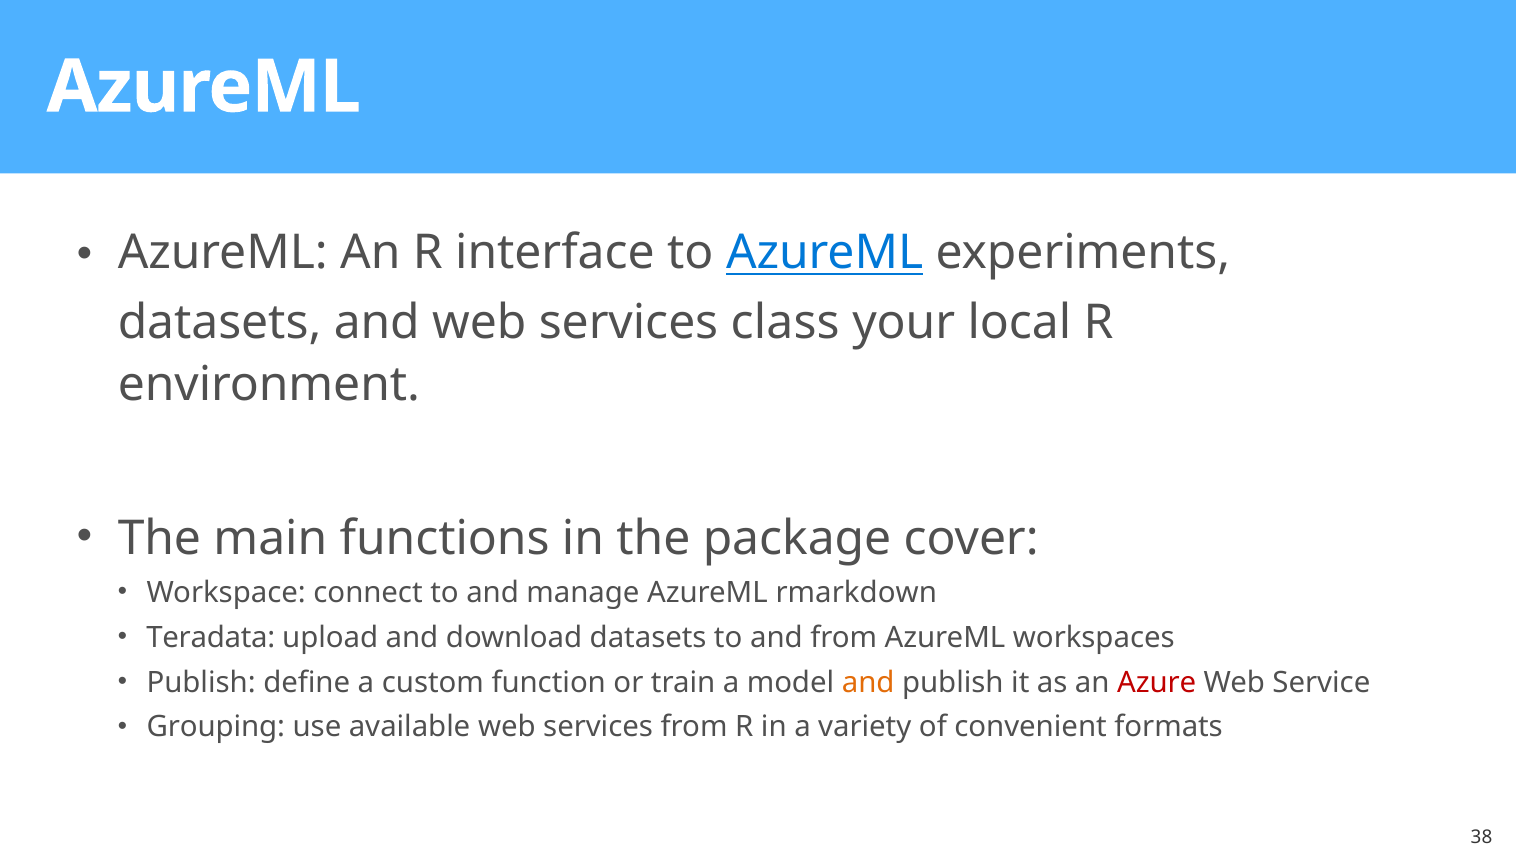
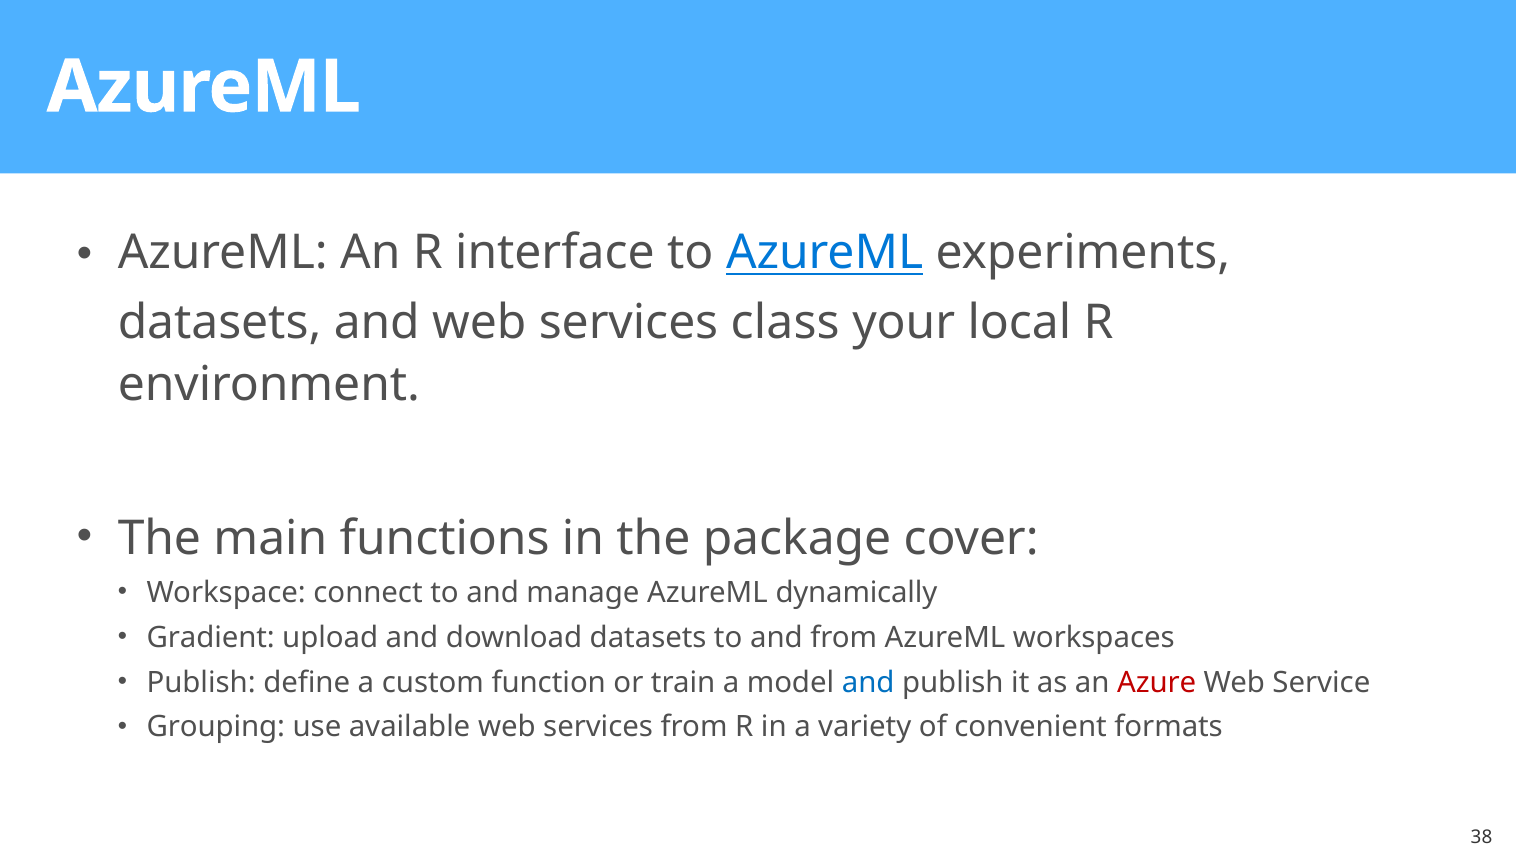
rmarkdown: rmarkdown -> dynamically
Teradata: Teradata -> Gradient
and at (868, 682) colour: orange -> blue
